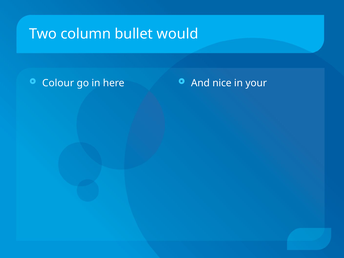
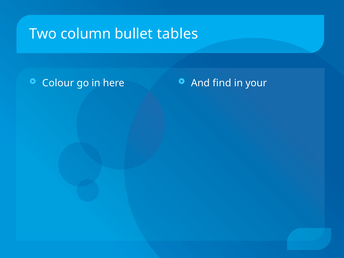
would: would -> tables
nice: nice -> find
